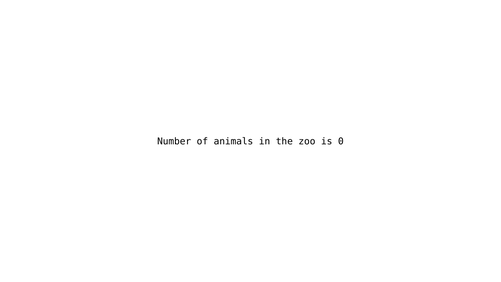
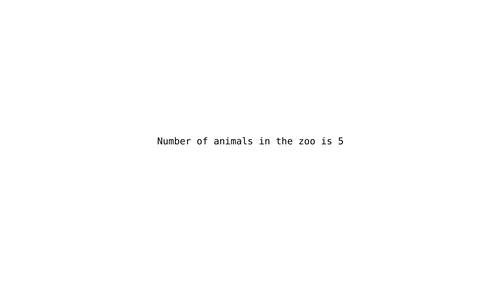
0: 0 -> 5
